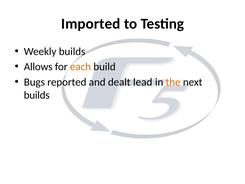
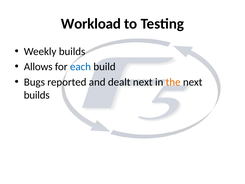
Imported: Imported -> Workload
each colour: orange -> blue
dealt lead: lead -> next
